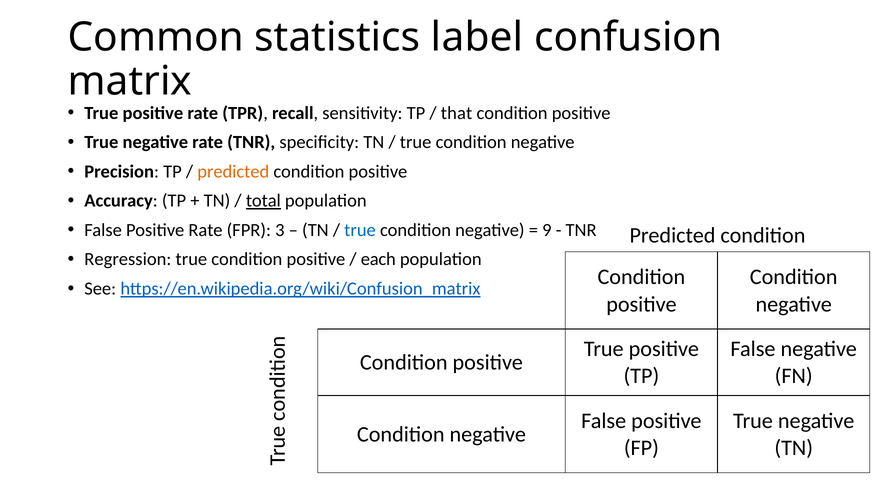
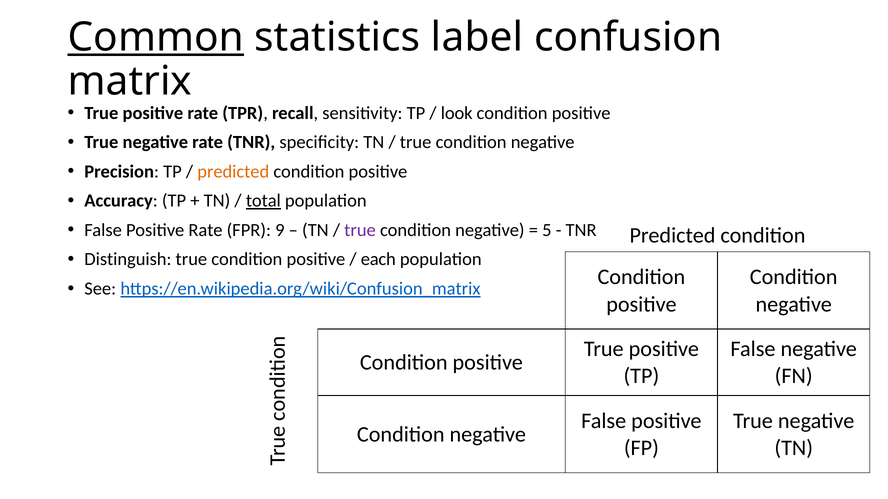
Common underline: none -> present
that: that -> look
3: 3 -> 9
true at (360, 230) colour: blue -> purple
9: 9 -> 5
Regression: Regression -> Distinguish
